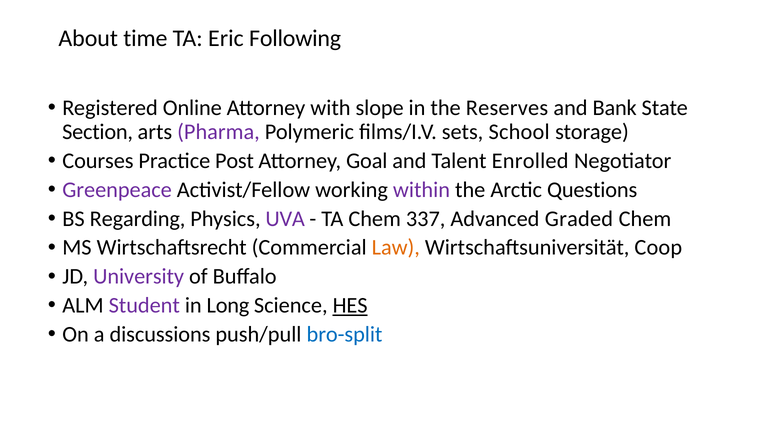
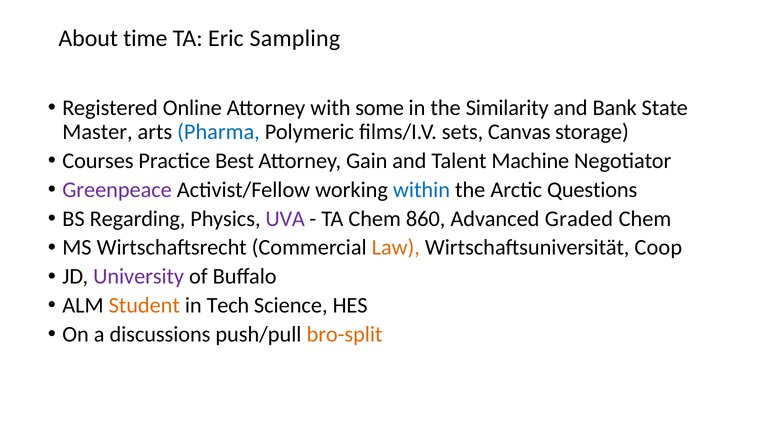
Following: Following -> Sampling
slope: slope -> some
Reserves: Reserves -> Similarity
Section: Section -> Master
Pharma colour: purple -> blue
School: School -> Canvas
Post: Post -> Best
Goal: Goal -> Gain
Enrolled: Enrolled -> Machine
within colour: purple -> blue
337: 337 -> 860
Student colour: purple -> orange
Long: Long -> Tech
HES underline: present -> none
bro-split colour: blue -> orange
